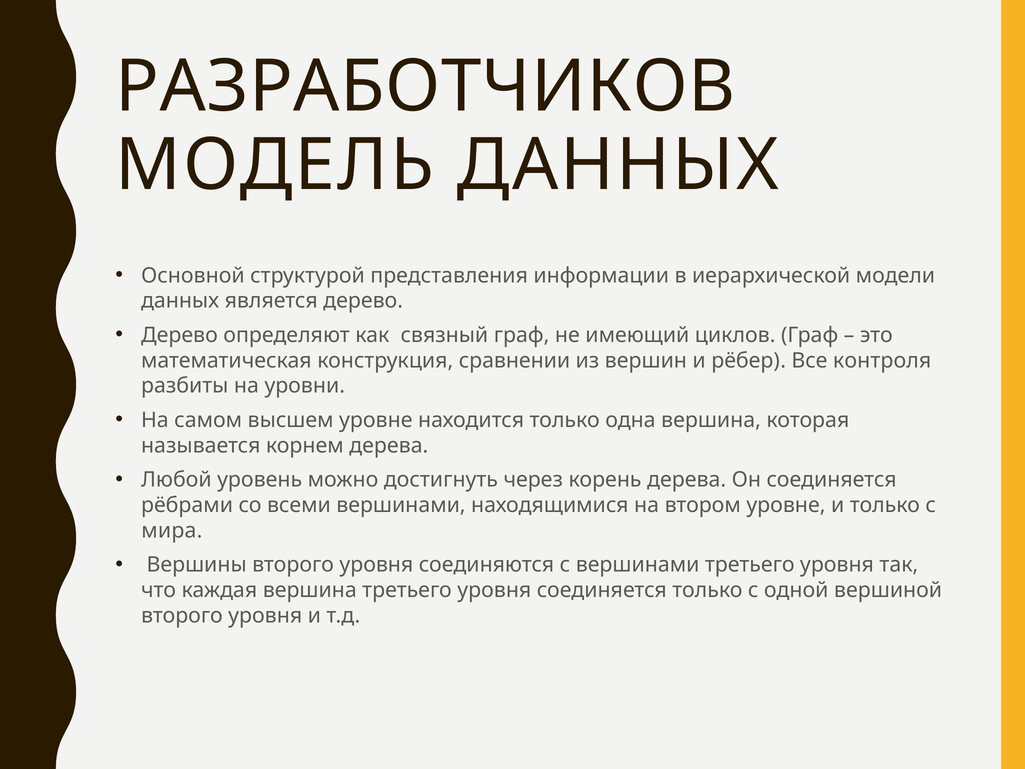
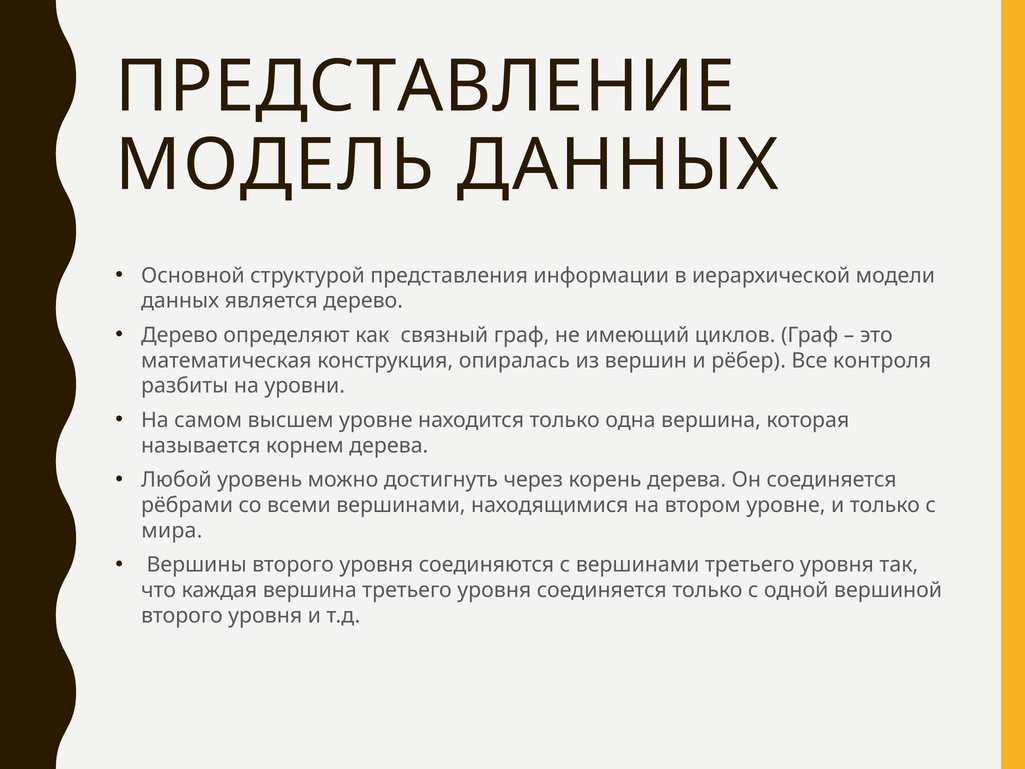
РАЗРАБОТЧИКОВ: РАЗРАБОТЧИКОВ -> ПРЕДСТАВЛЕНИЕ
сравнении: сравнении -> опиралась
